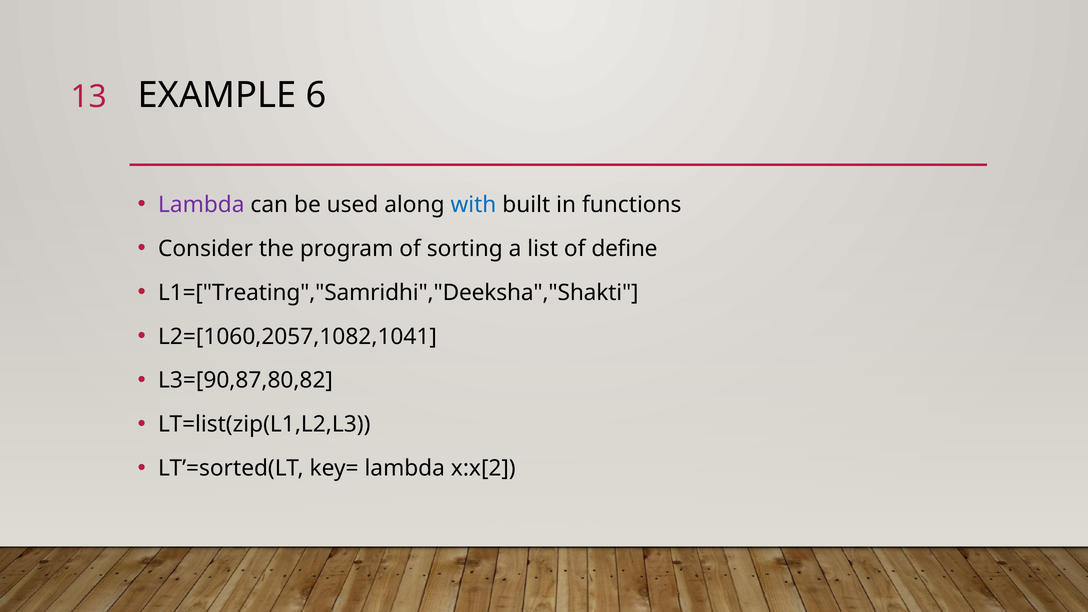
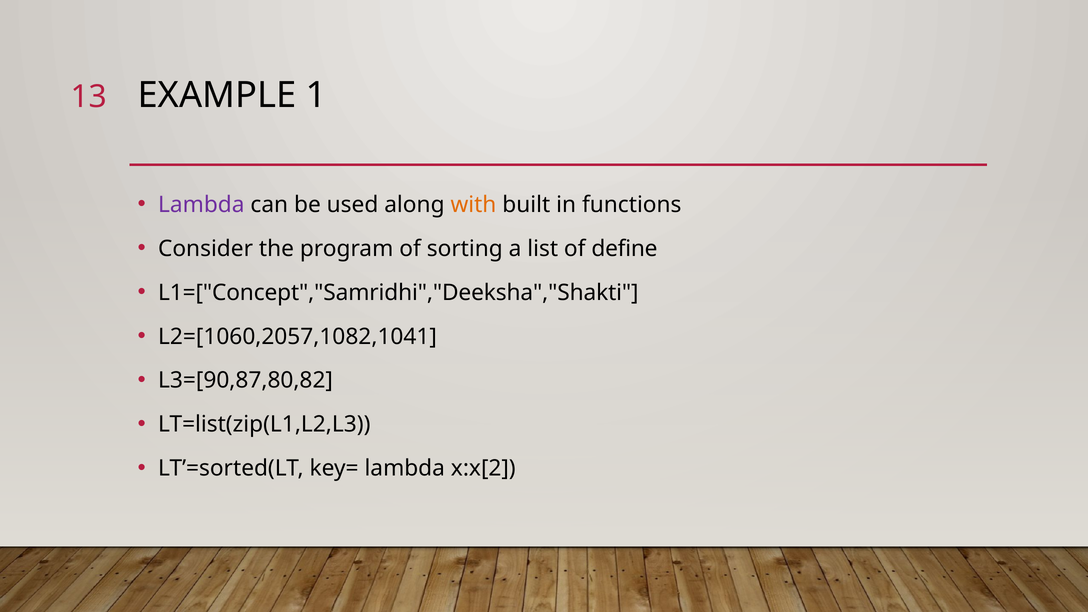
6: 6 -> 1
with colour: blue -> orange
L1=["Treating","Samridhi","Deeksha","Shakti: L1=["Treating","Samridhi","Deeksha","Shakti -> L1=["Concept","Samridhi","Deeksha","Shakti
